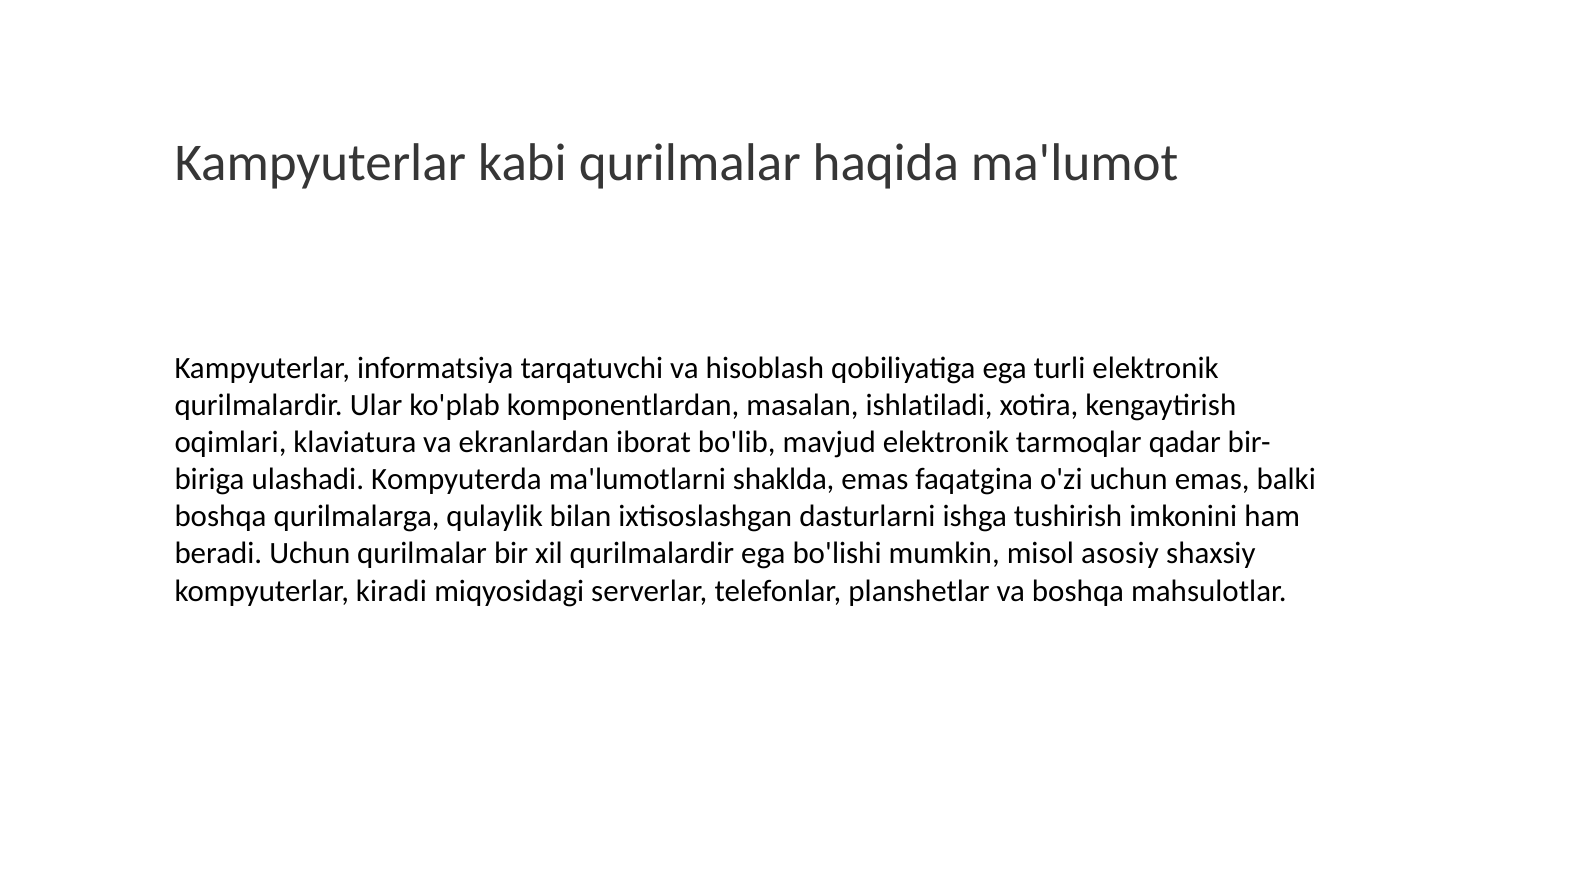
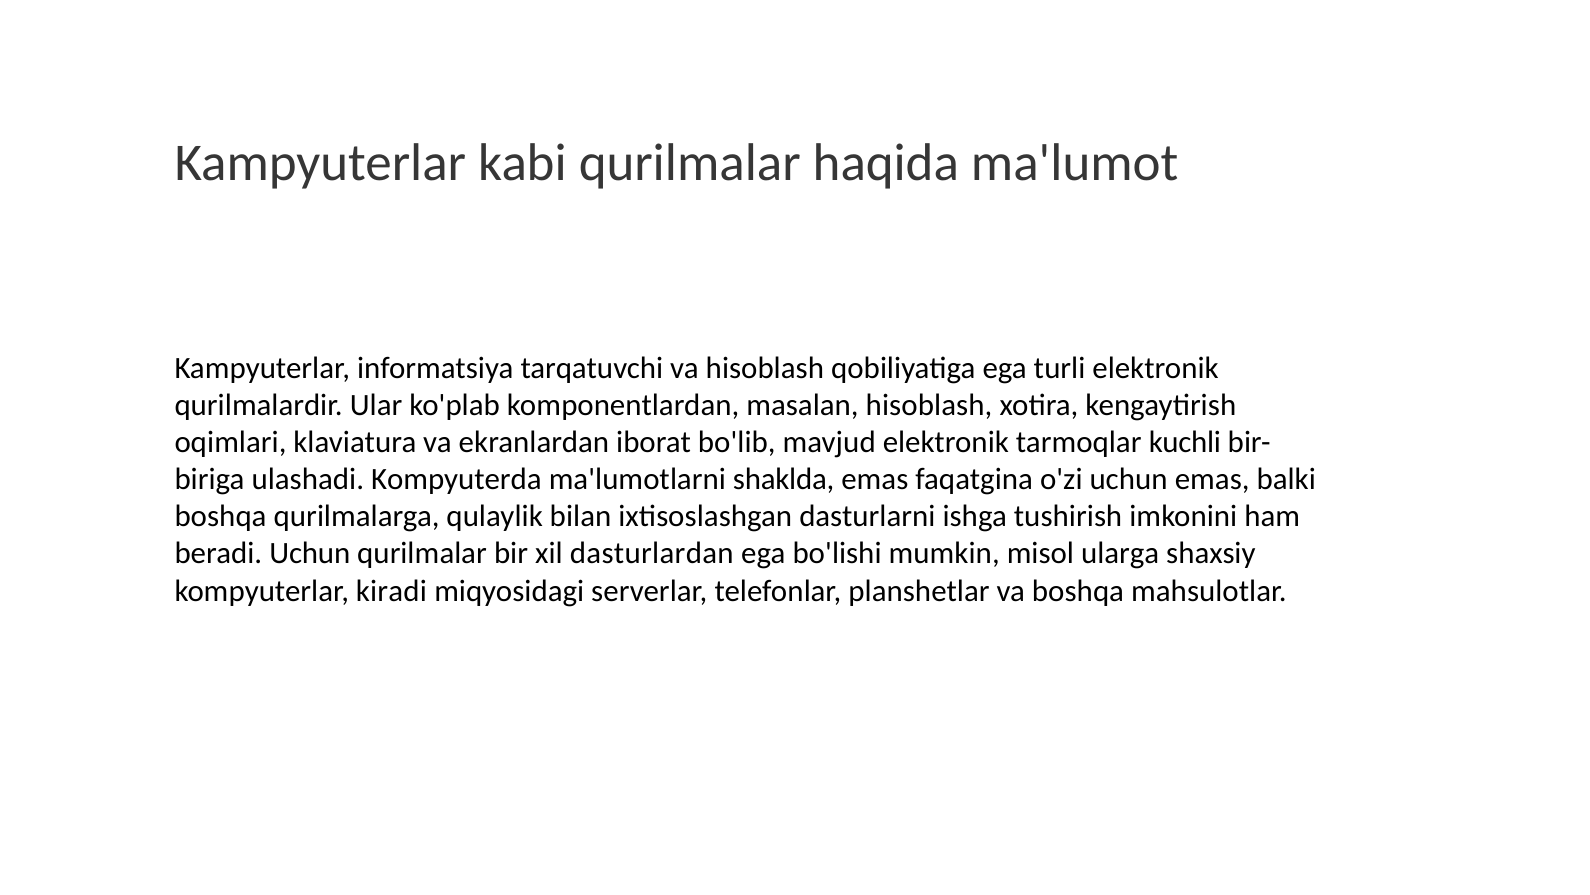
masalan ishlatiladi: ishlatiladi -> hisoblash
qadar: qadar -> kuchli
xil qurilmalardir: qurilmalardir -> dasturlardan
asosiy: asosiy -> ularga
